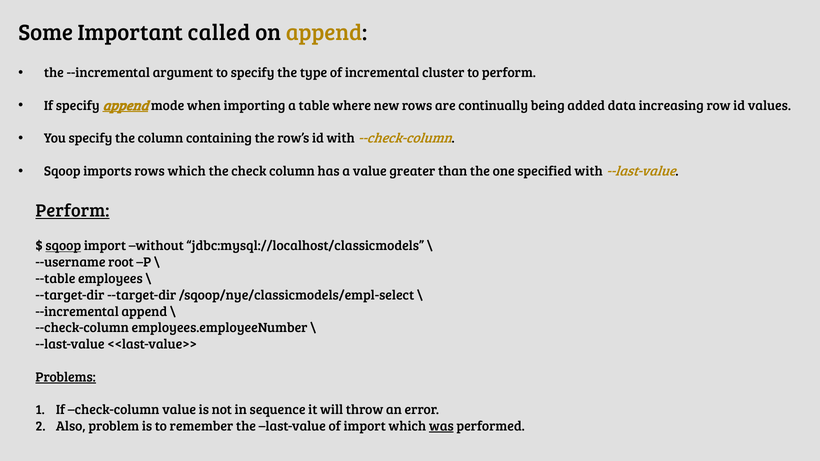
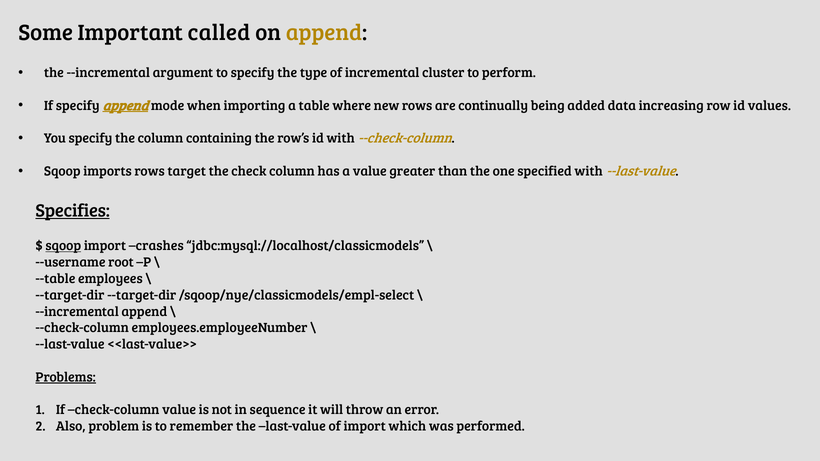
rows which: which -> target
Perform at (73, 211): Perform -> Specifies
without: without -> crashes
was underline: present -> none
